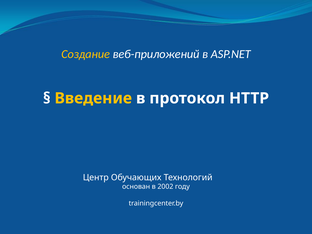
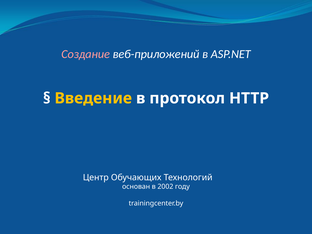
Создание colour: yellow -> pink
